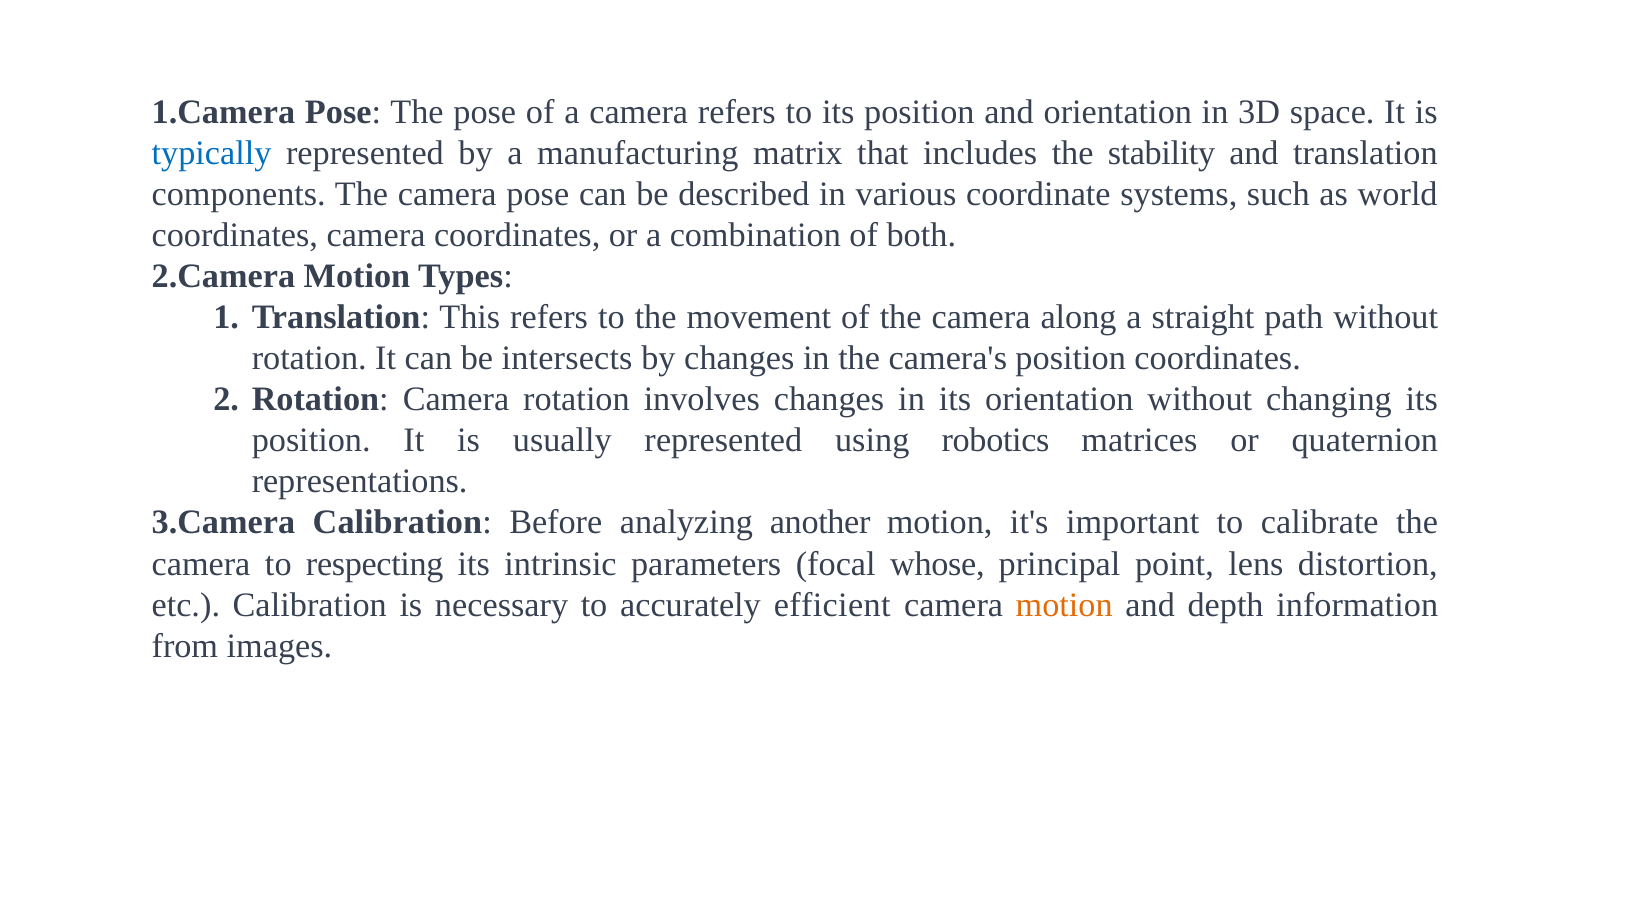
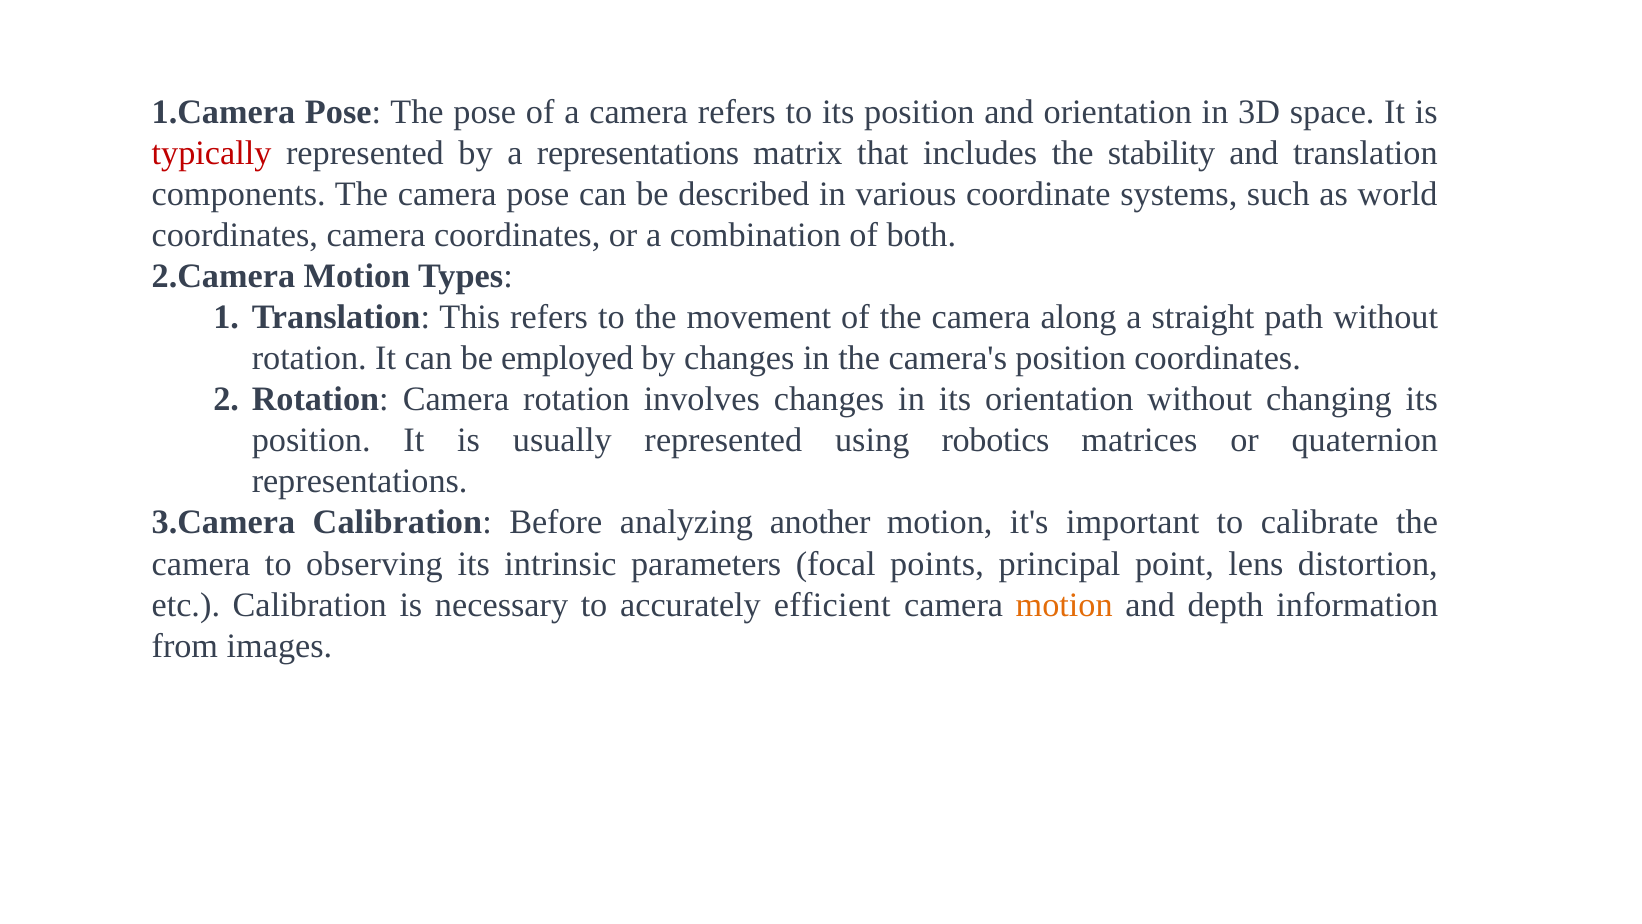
typically colour: blue -> red
a manufacturing: manufacturing -> representations
intersects: intersects -> employed
respecting: respecting -> observing
whose: whose -> points
